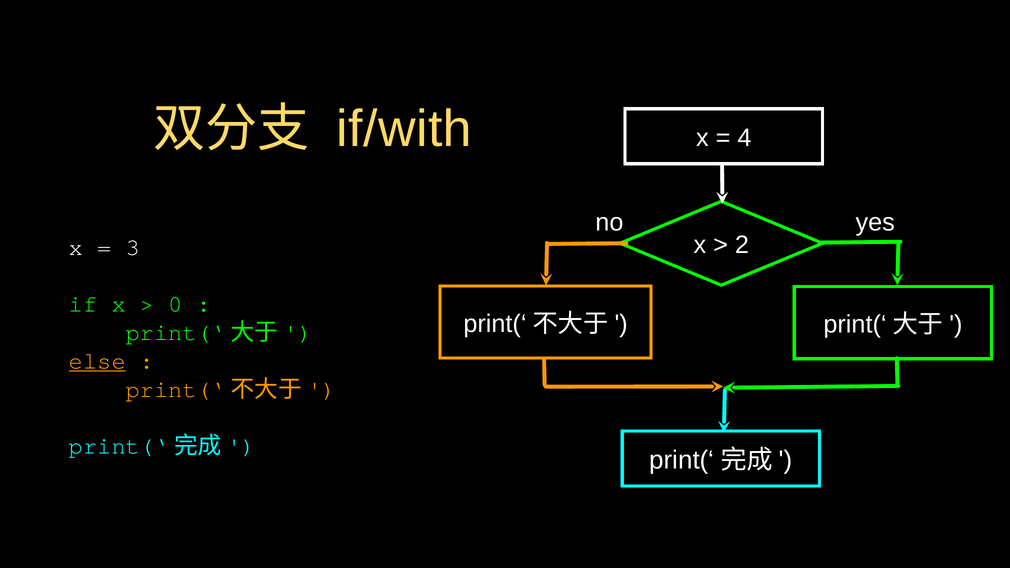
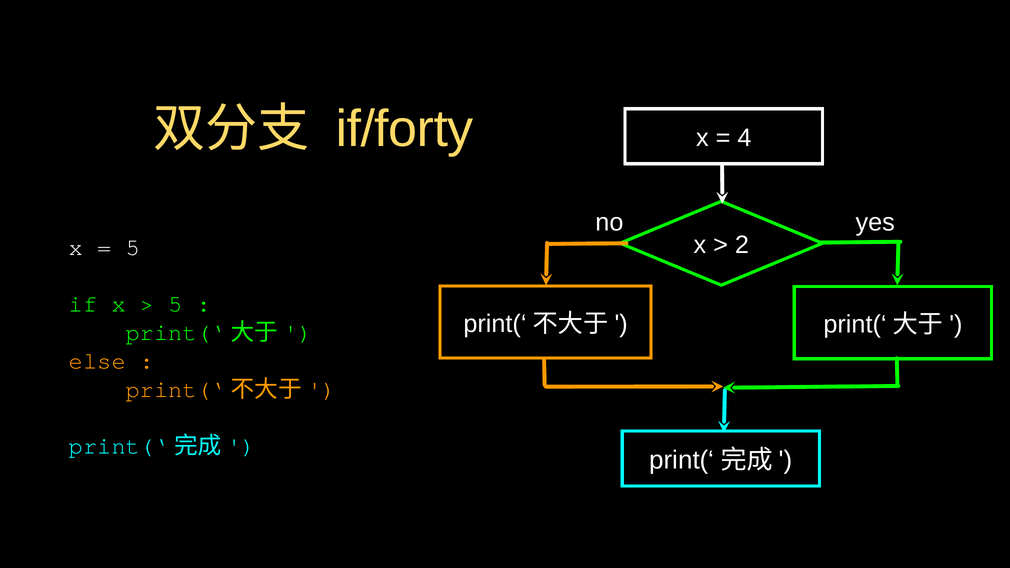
if/with: if/with -> if/forty
3 at (133, 247): 3 -> 5
0 at (175, 304): 0 -> 5
else underline: present -> none
